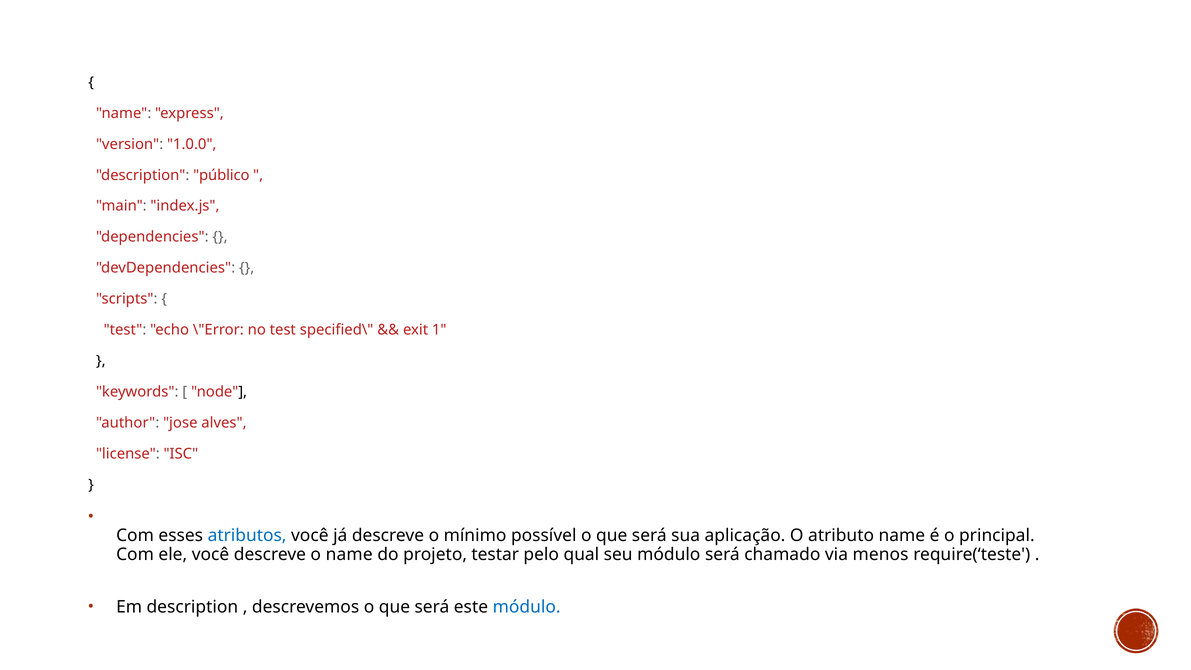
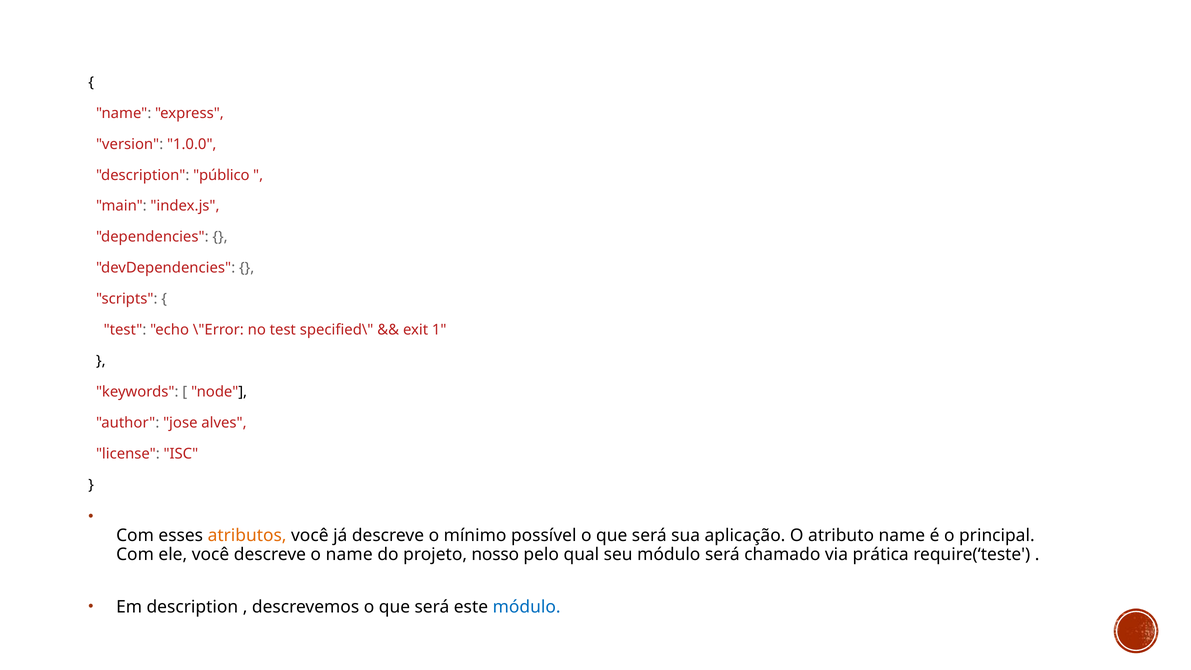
atributos colour: blue -> orange
testar: testar -> nosso
menos: menos -> prática
